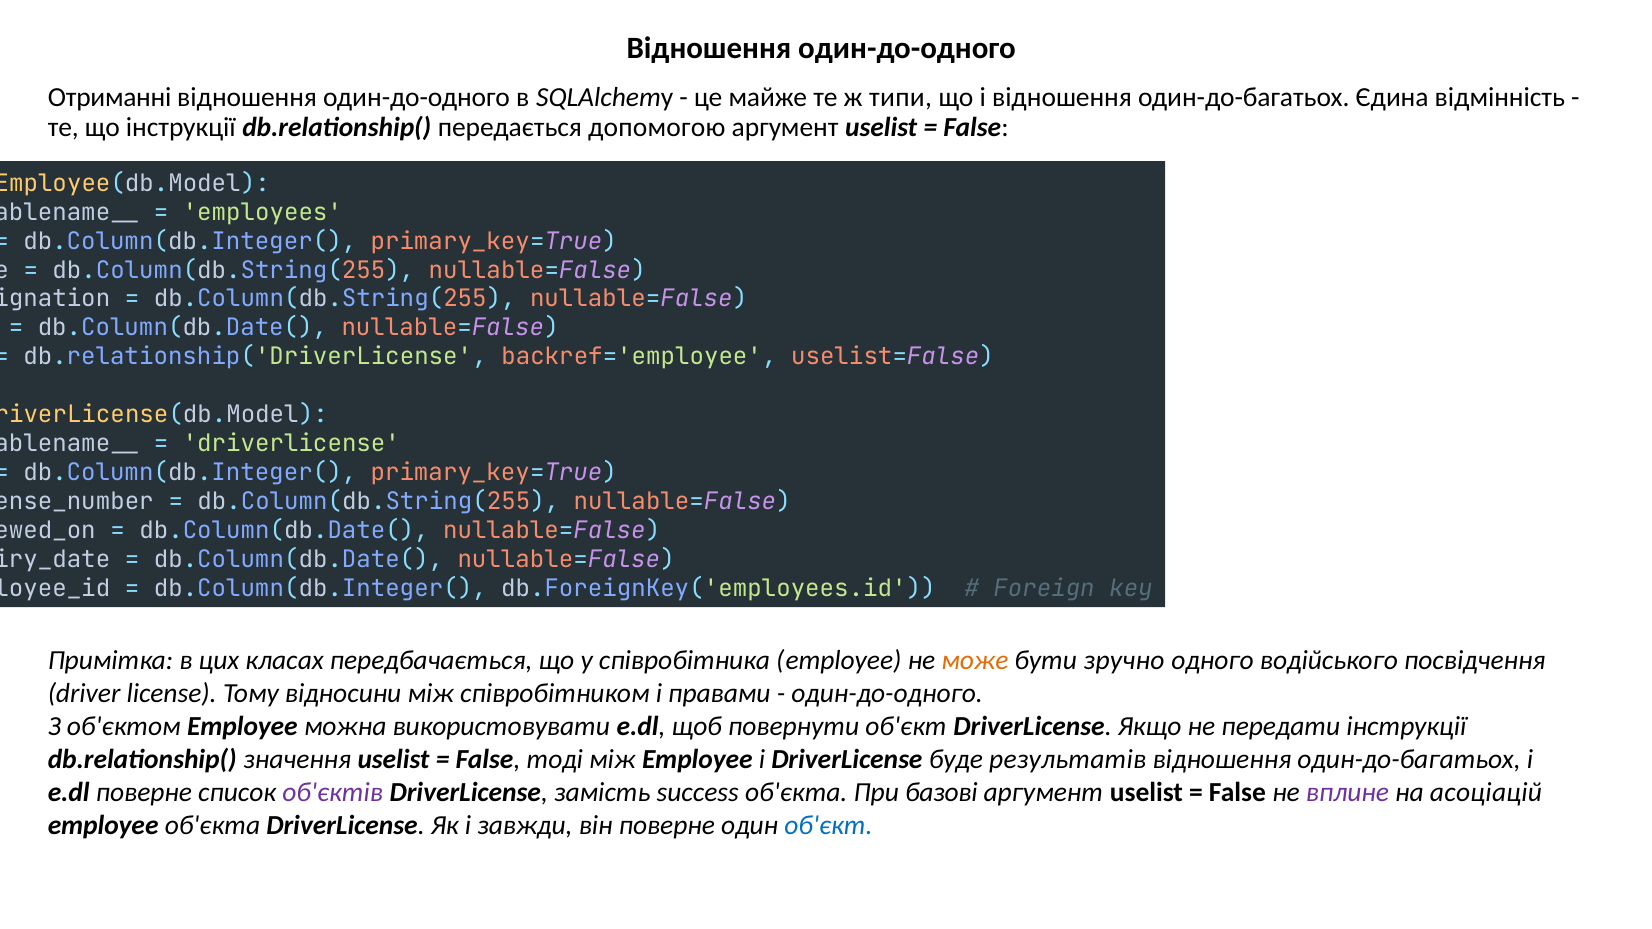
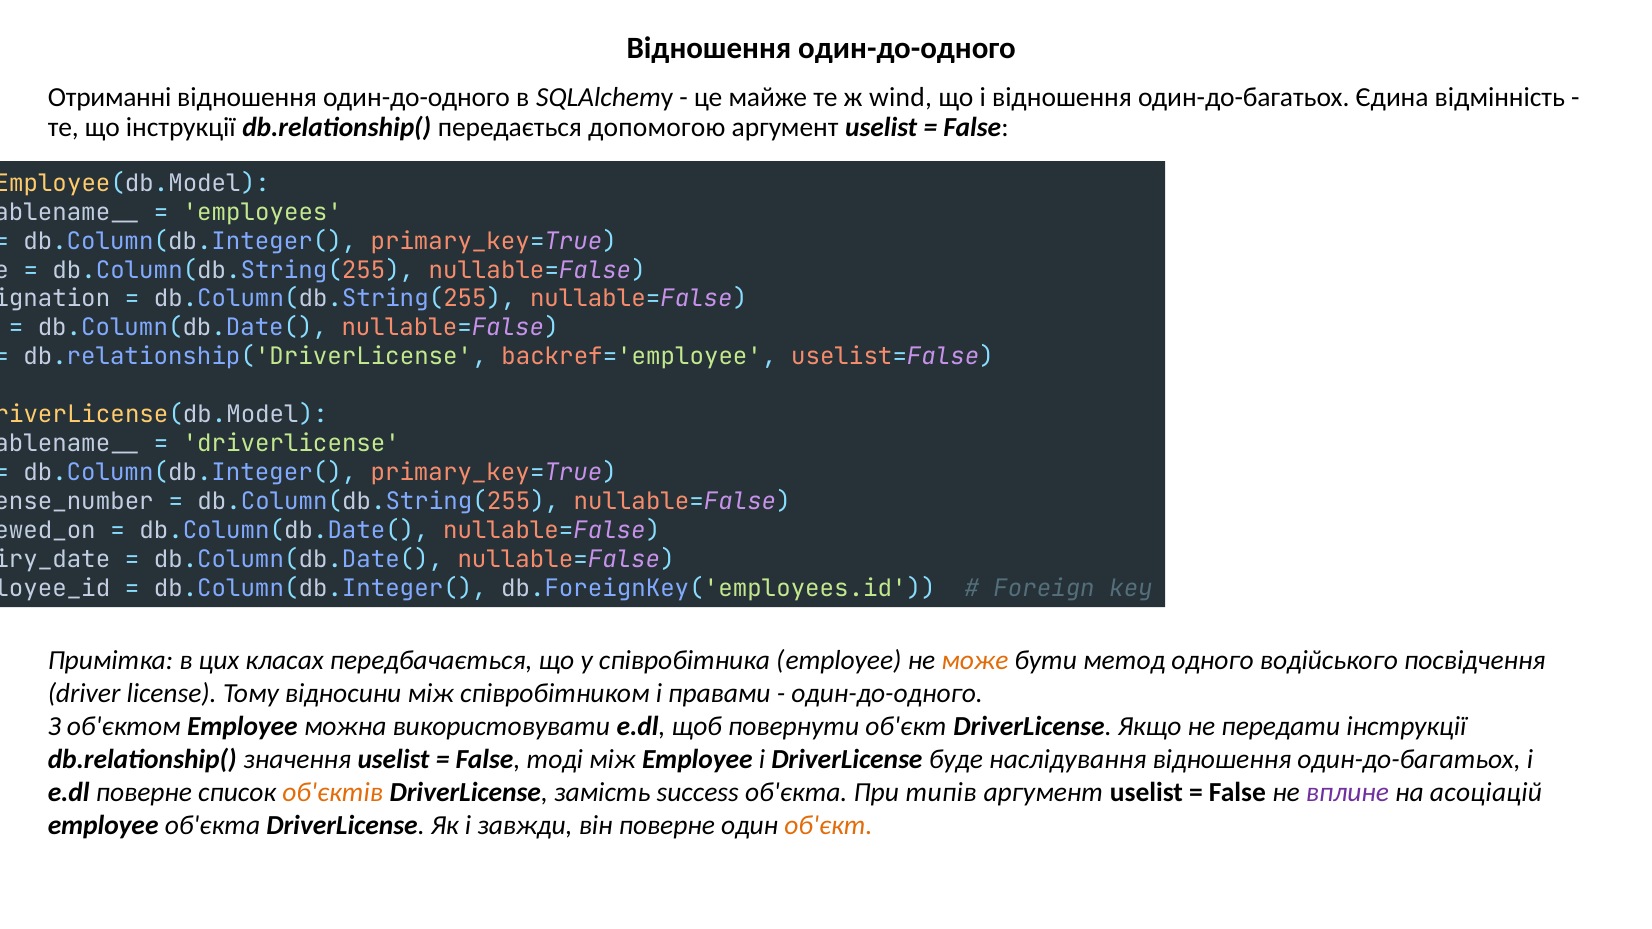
типи: типи -> wind
зручно: зручно -> метод
результатів: результатів -> наслідування
об'єктів colour: purple -> orange
базові: базові -> типів
об'єкт at (828, 826) colour: blue -> orange
